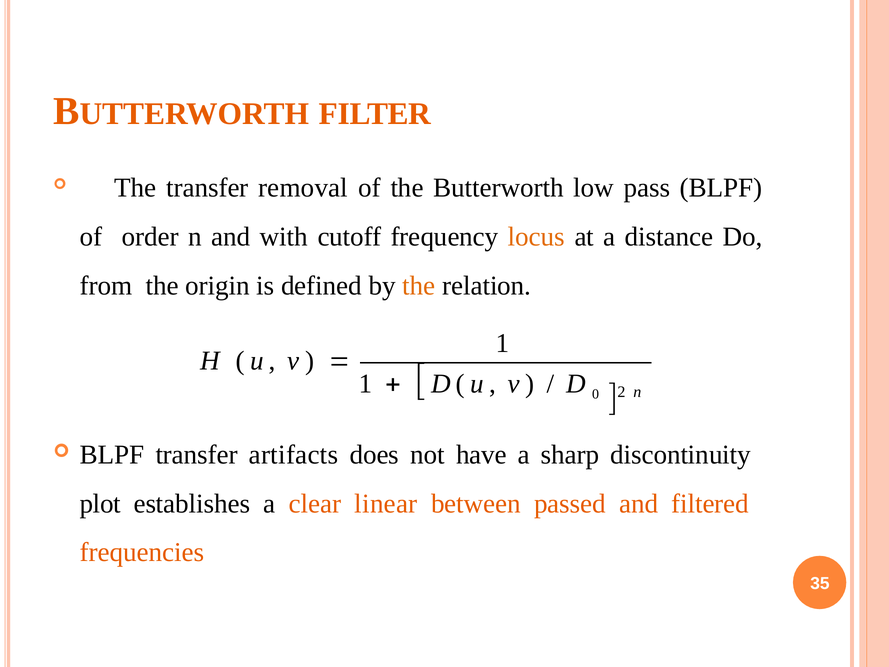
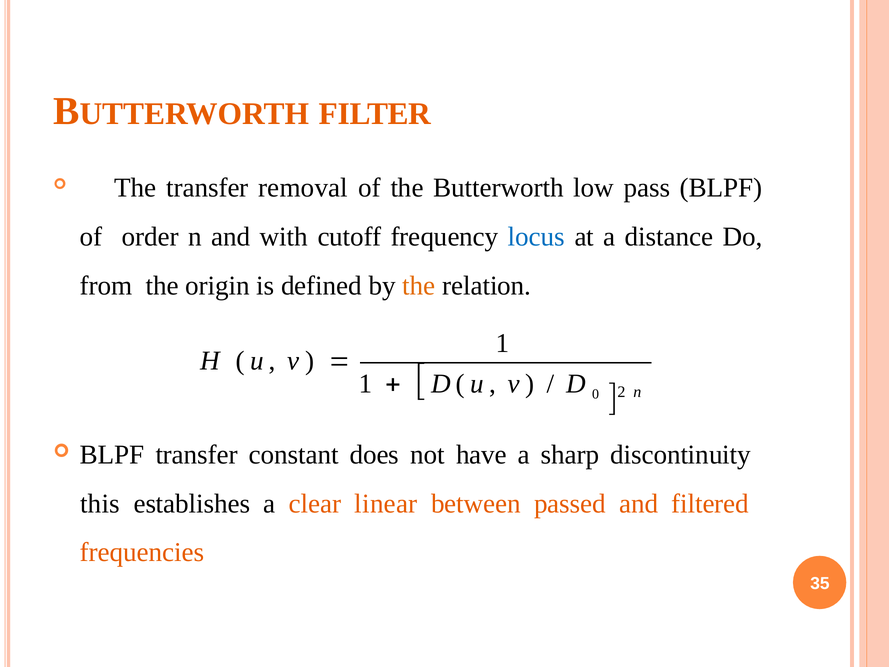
locus colour: orange -> blue
artifacts: artifacts -> constant
plot: plot -> this
